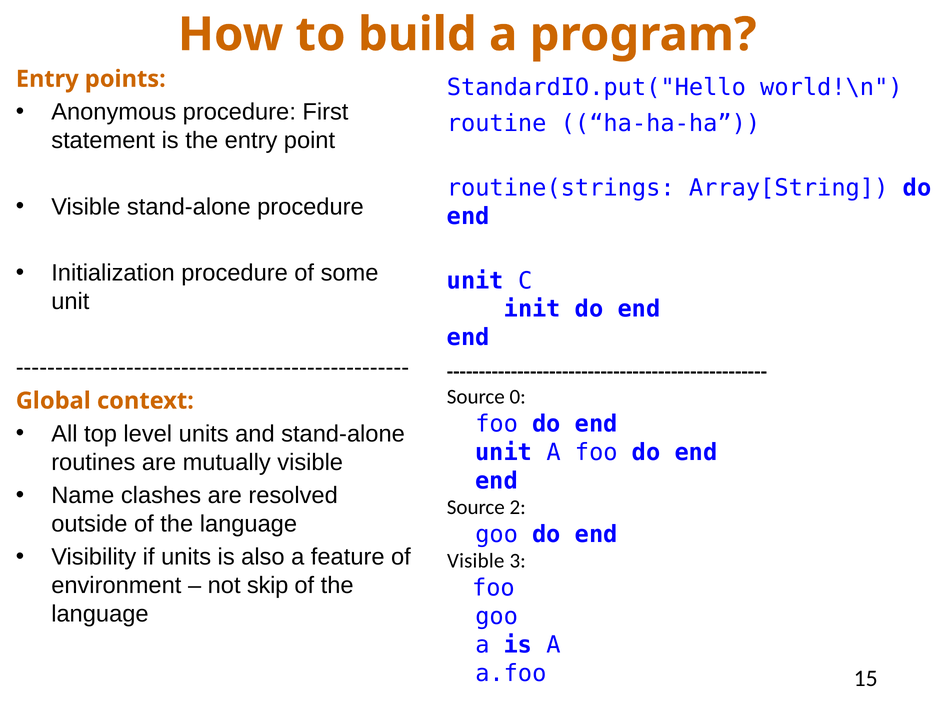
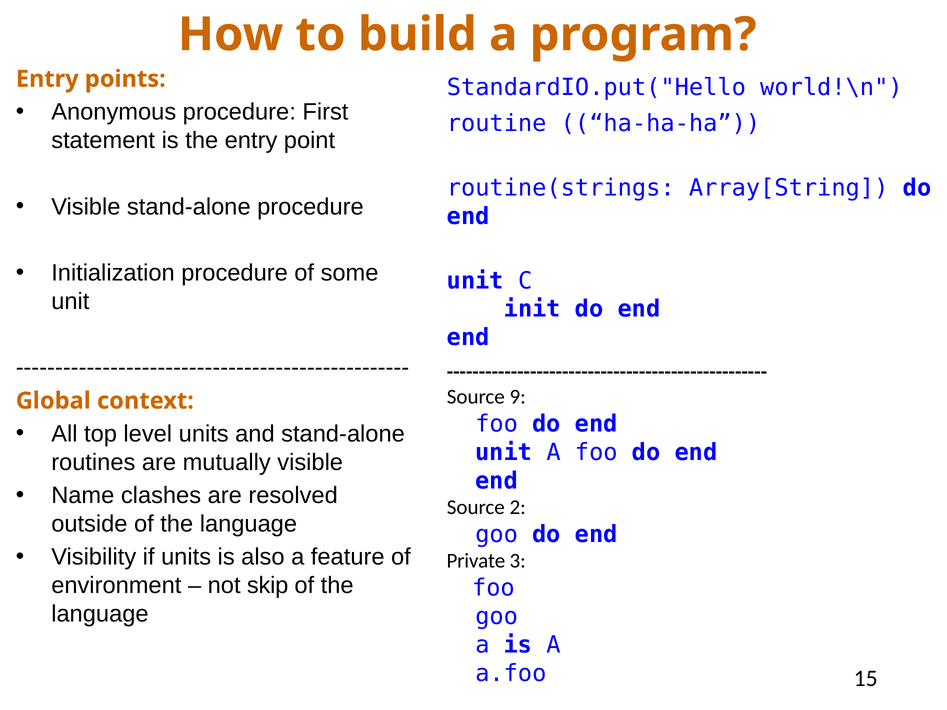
0: 0 -> 9
Visible at (476, 561): Visible -> Private
